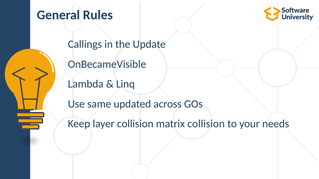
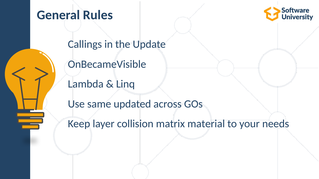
matrix collision: collision -> material
